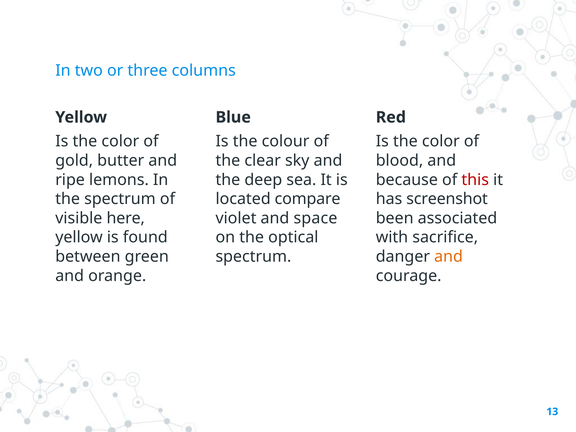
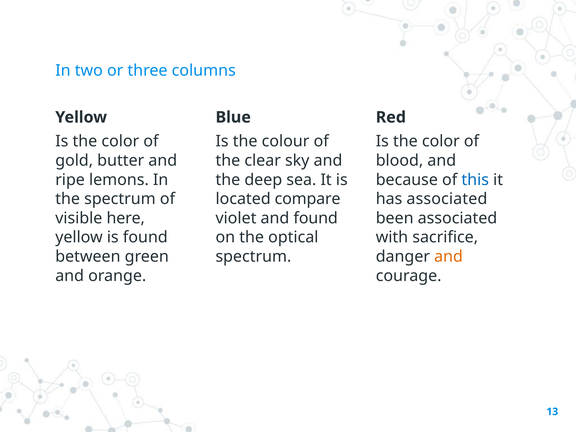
this colour: red -> blue
has screenshot: screenshot -> associated
and space: space -> found
